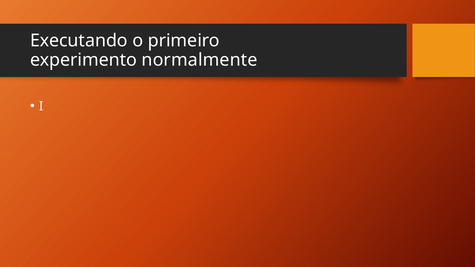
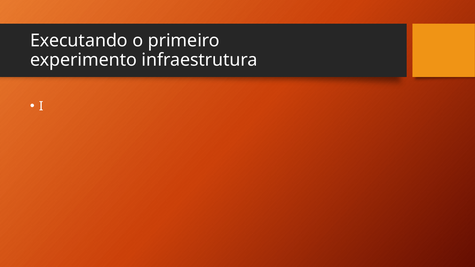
normalmente: normalmente -> infraestrutura
